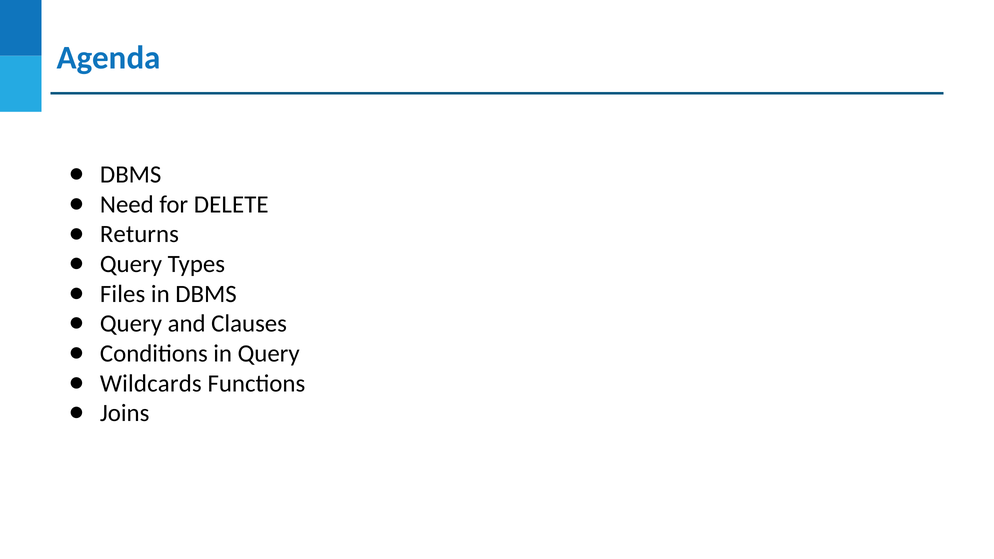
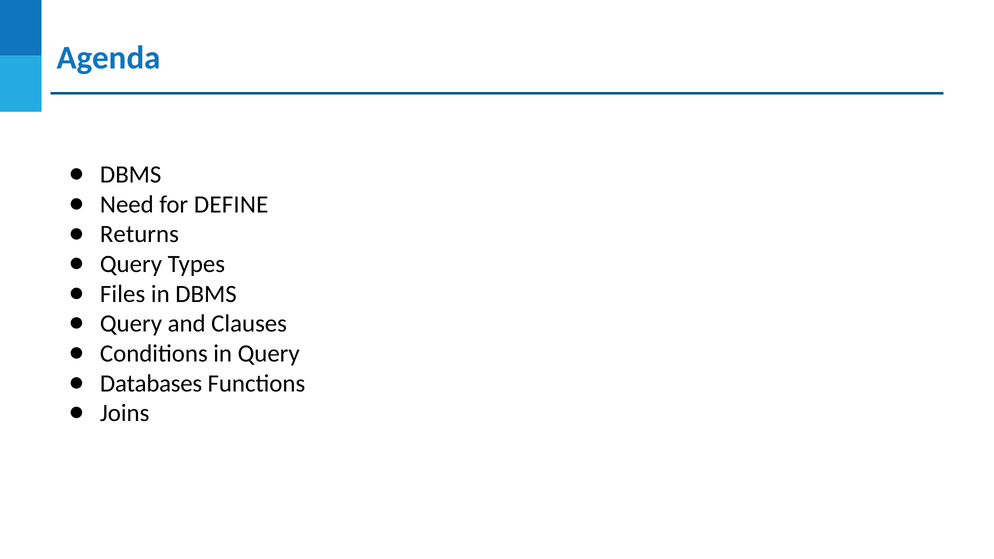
DELETE: DELETE -> DEFINE
Wildcards: Wildcards -> Databases
